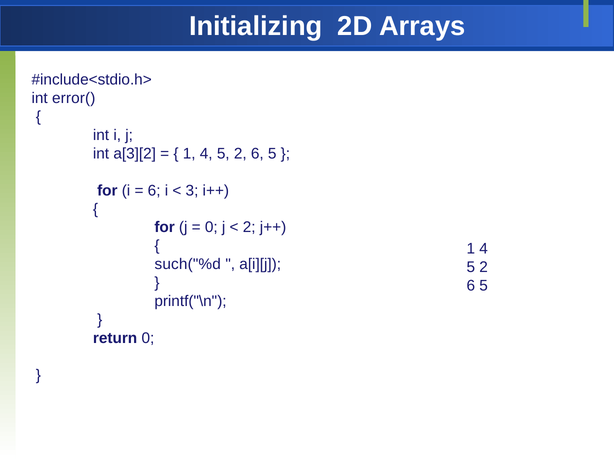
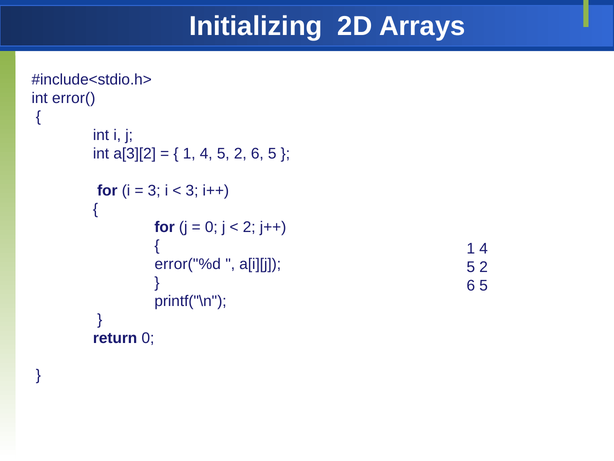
6 at (154, 190): 6 -> 3
such("%d: such("%d -> error("%d
